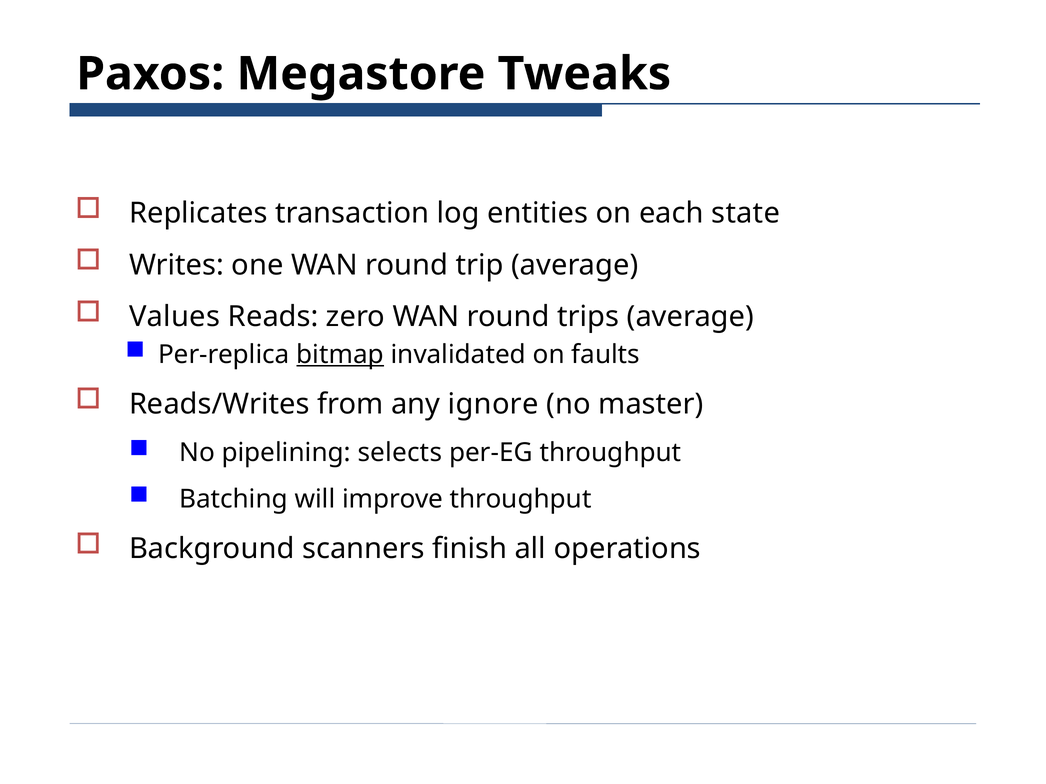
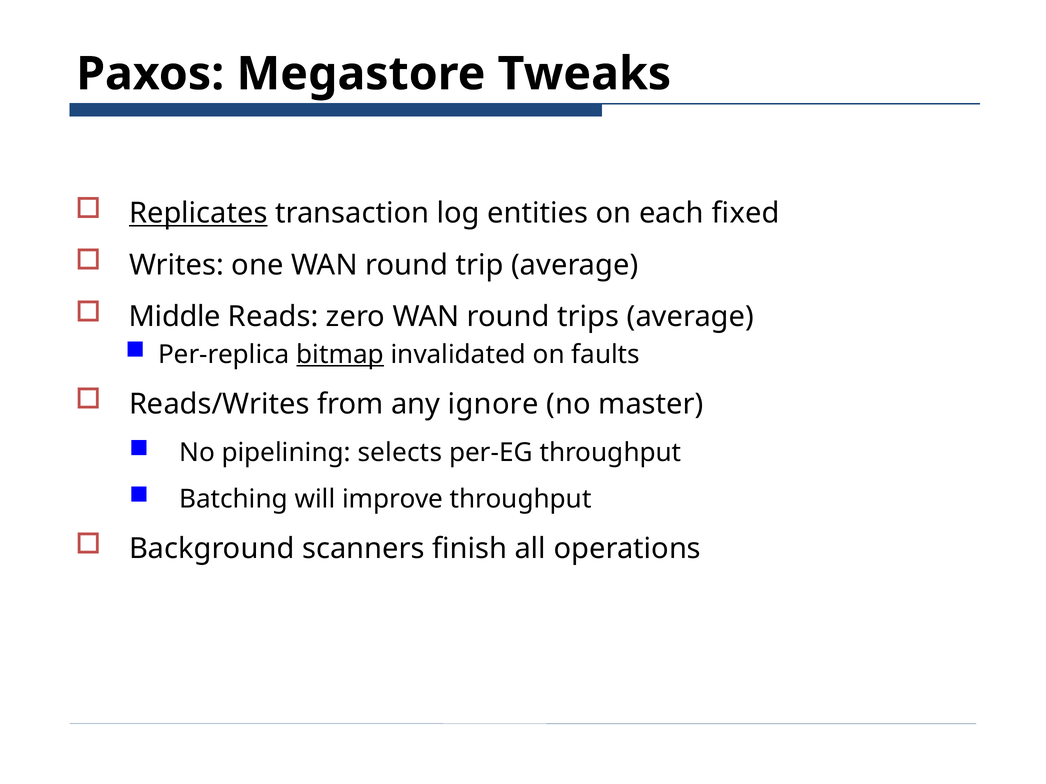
Replicates underline: none -> present
state: state -> fixed
Values: Values -> Middle
